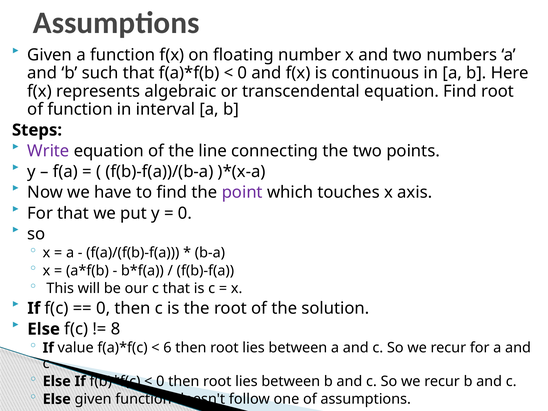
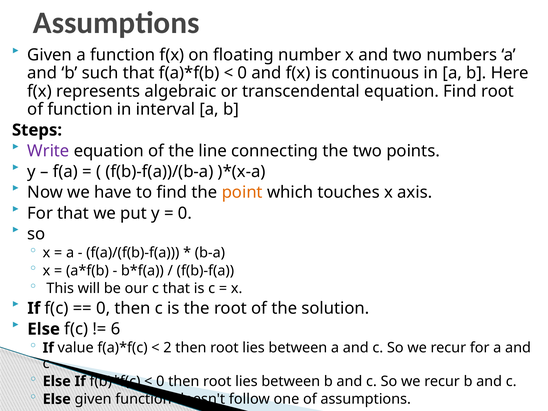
point colour: purple -> orange
8: 8 -> 6
6: 6 -> 2
